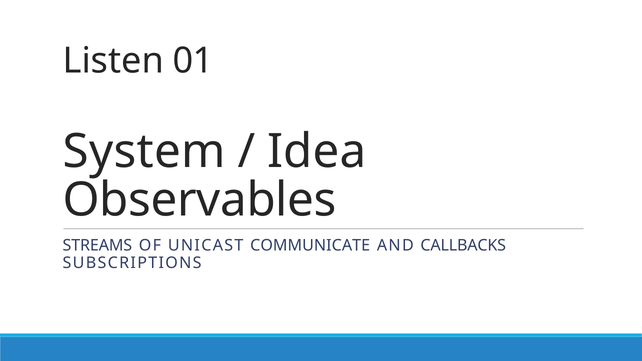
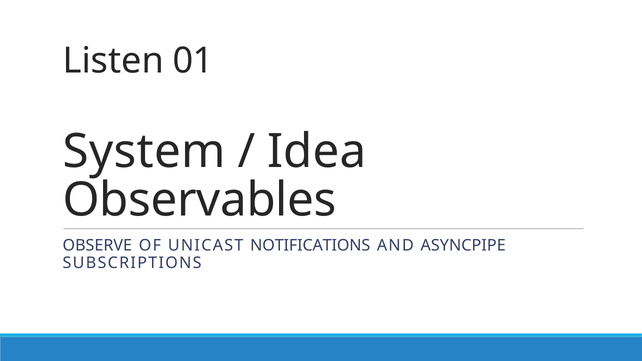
STREAMS: STREAMS -> OBSERVE
COMMUNICATE: COMMUNICATE -> NOTIFICATIONS
CALLBACKS: CALLBACKS -> ASYNCPIPE
